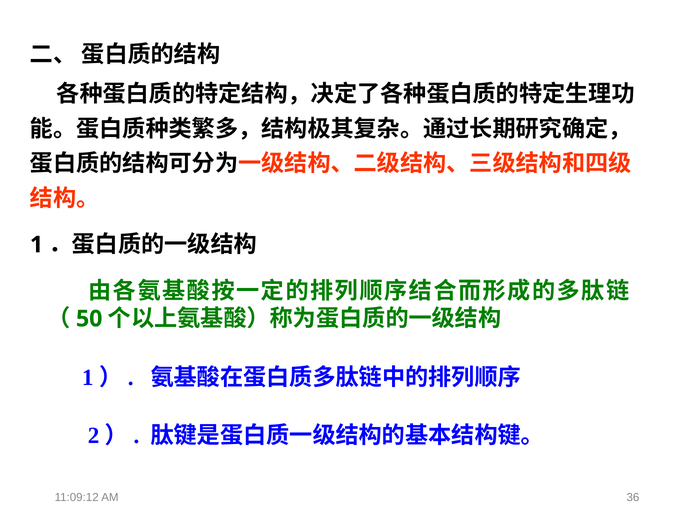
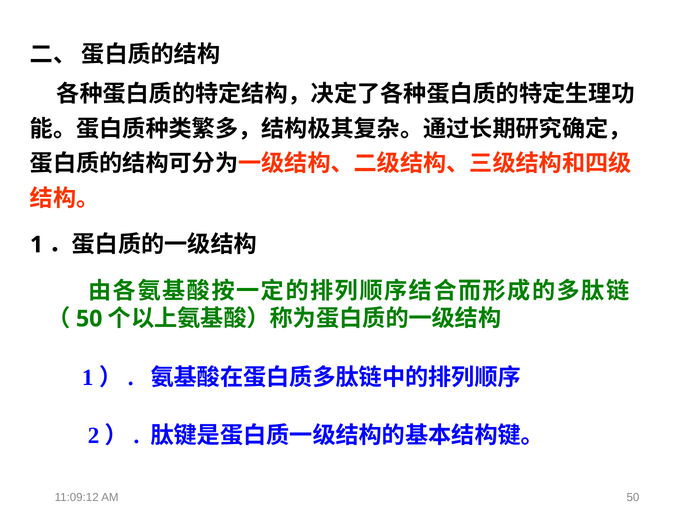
36 at (633, 497): 36 -> 50
